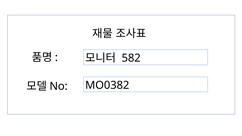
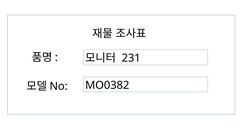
582: 582 -> 231
